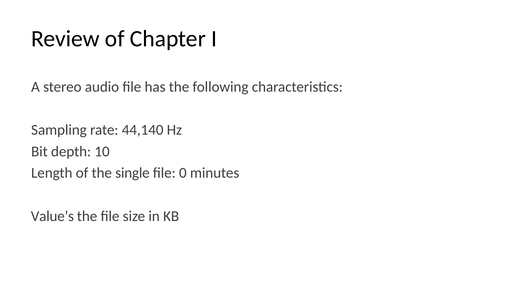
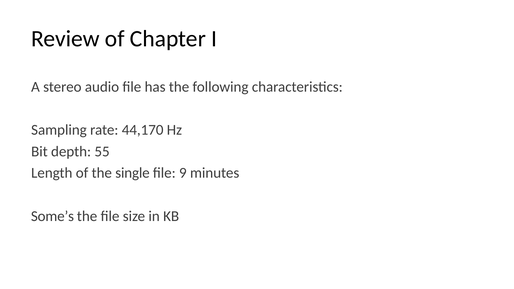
44,140: 44,140 -> 44,170
10: 10 -> 55
0: 0 -> 9
Value’s: Value’s -> Some’s
